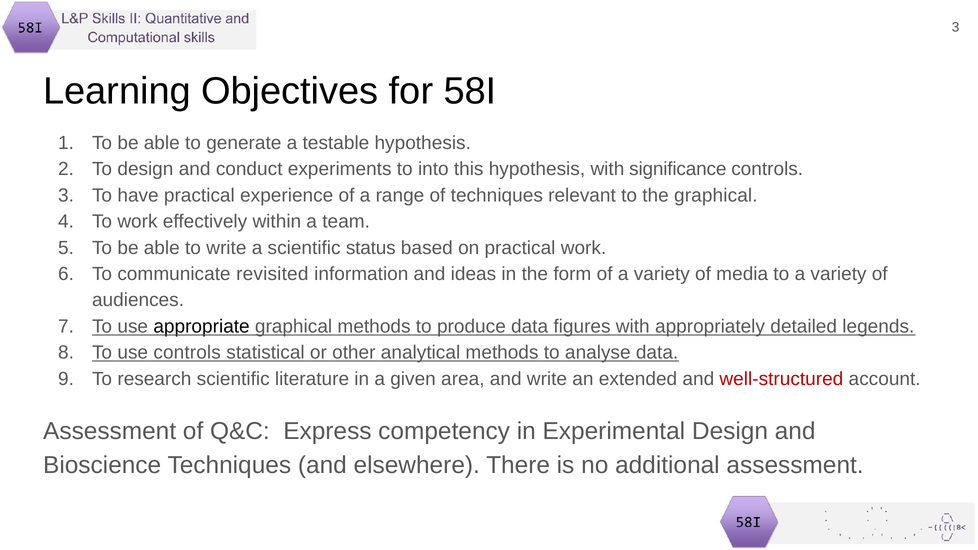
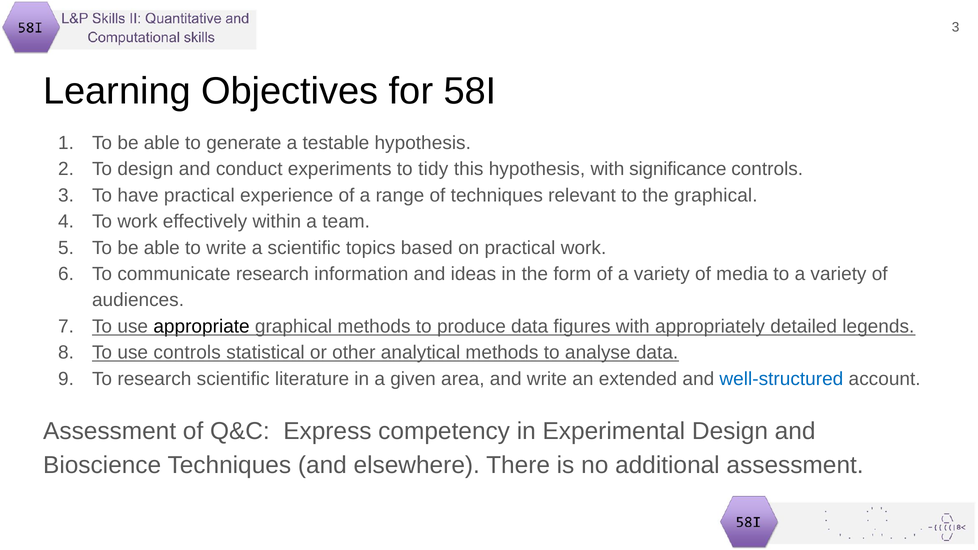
into: into -> tidy
status: status -> topics
communicate revisited: revisited -> research
well-structured colour: red -> blue
